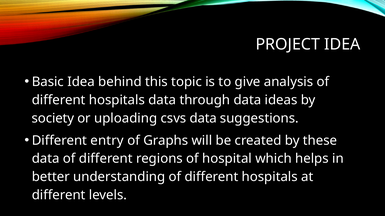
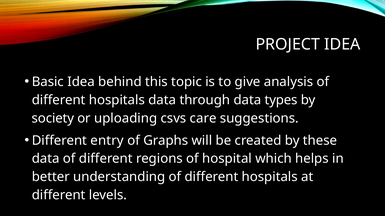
ideas: ideas -> types
csvs data: data -> care
